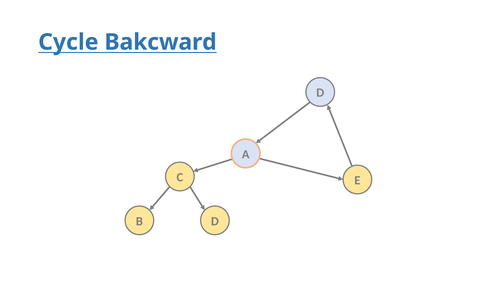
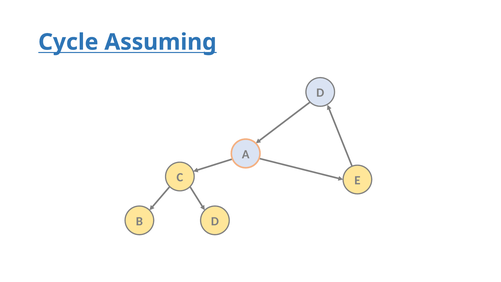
Bakcward: Bakcward -> Assuming
